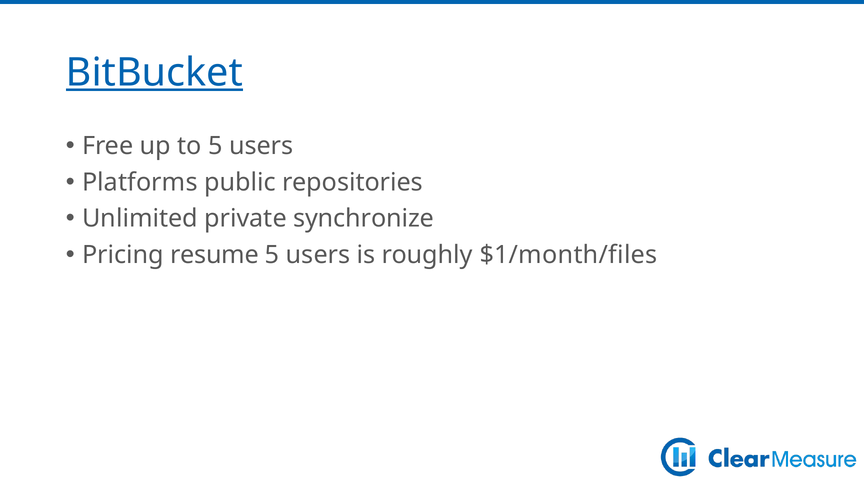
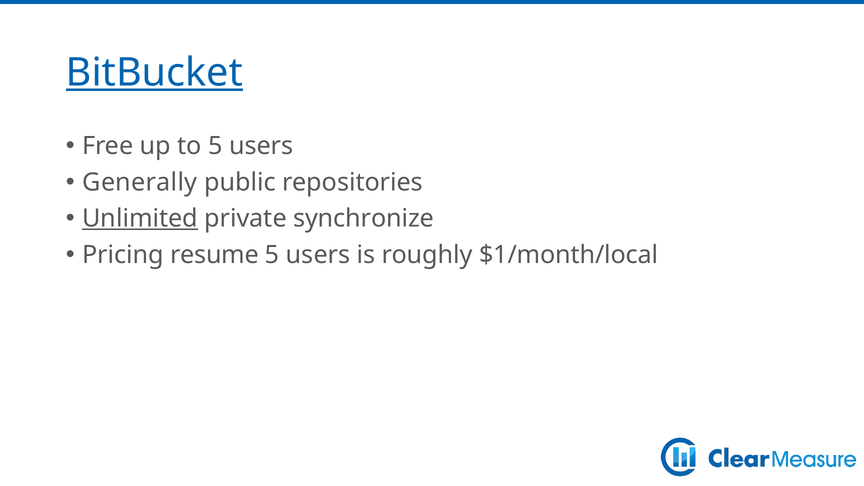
Platforms: Platforms -> Generally
Unlimited underline: none -> present
$1/month/files: $1/month/files -> $1/month/local
